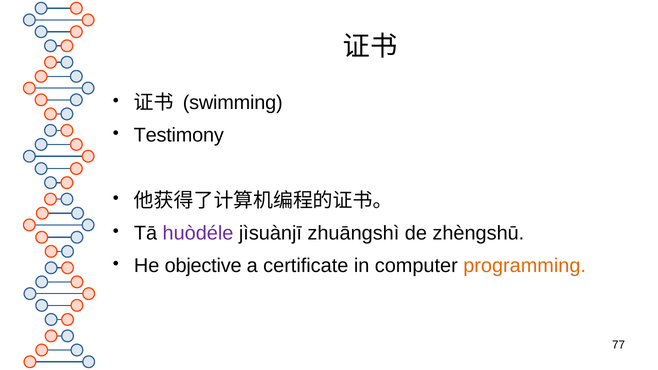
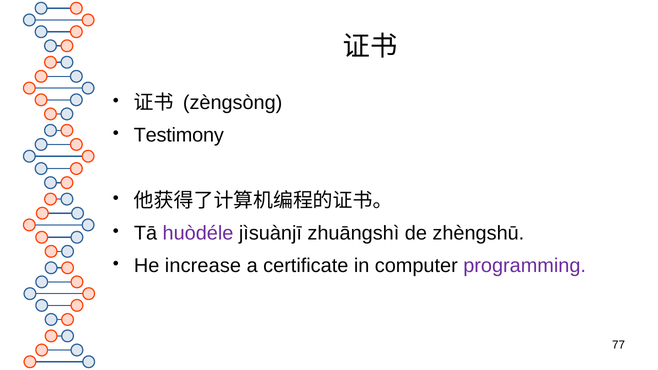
swimming: swimming -> zèngsòng
objective: objective -> increase
programming colour: orange -> purple
